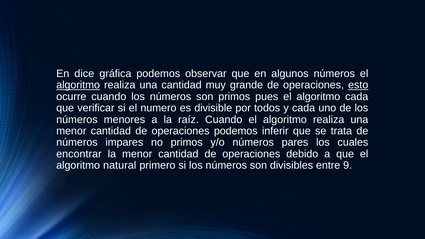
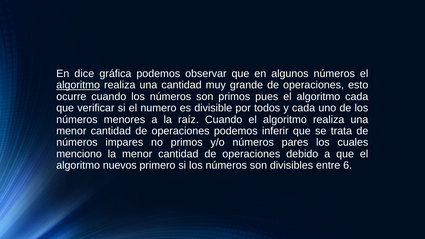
esto underline: present -> none
encontrar: encontrar -> menciono
natural: natural -> nuevos
9: 9 -> 6
